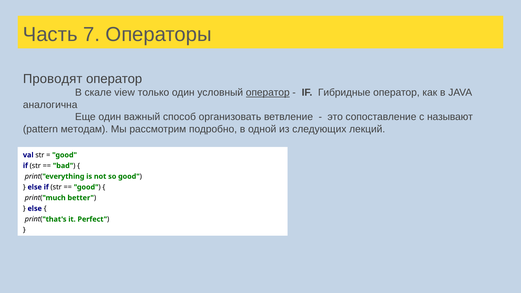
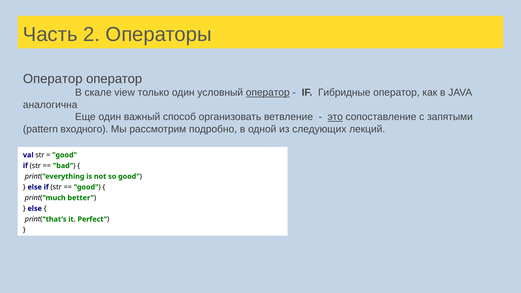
7: 7 -> 2
Проводят at (53, 79): Проводят -> Оператор
это underline: none -> present
называют: называют -> запятыми
методам: методам -> входного
